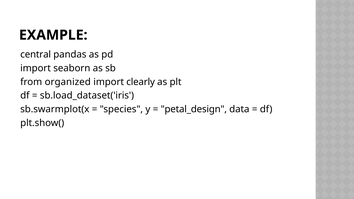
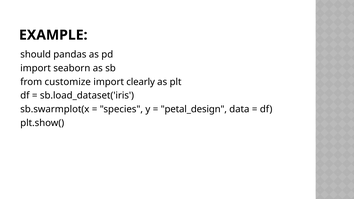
central: central -> should
organized: organized -> customize
